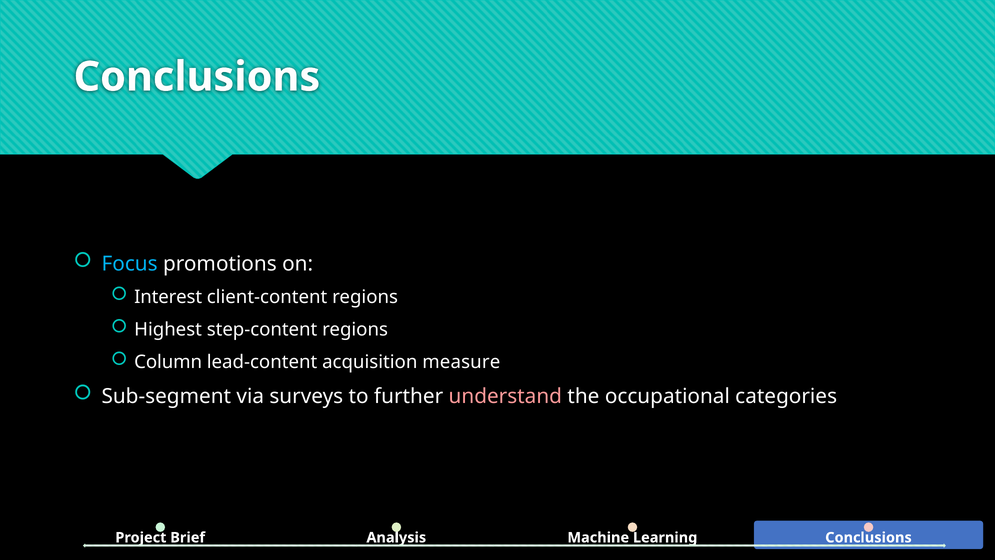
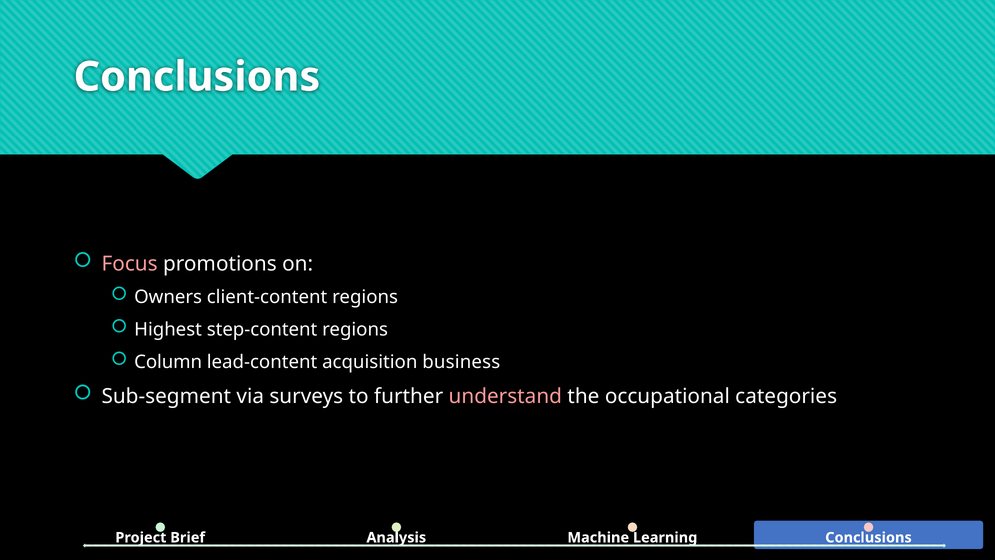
Focus colour: light blue -> pink
Interest: Interest -> Owners
measure: measure -> business
